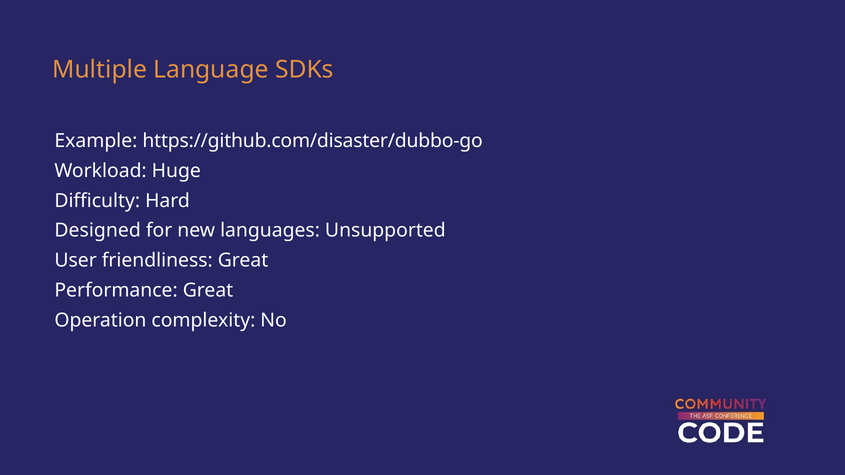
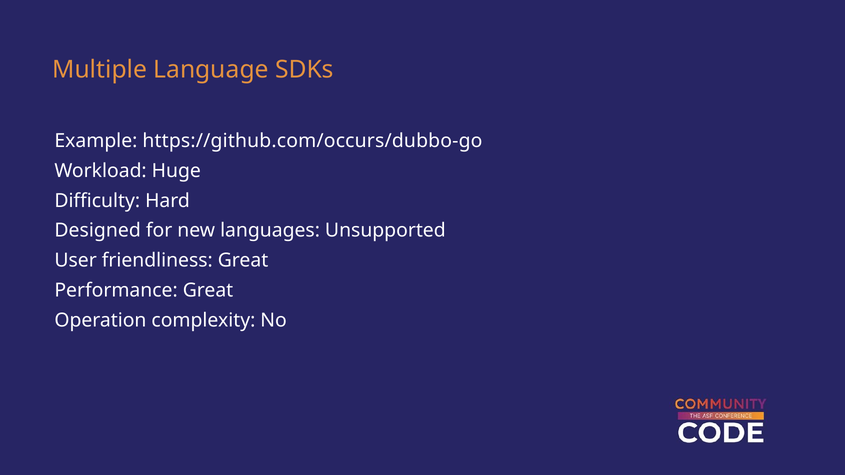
https://github.com/disaster/dubbo-go: https://github.com/disaster/dubbo-go -> https://github.com/occurs/dubbo-go
